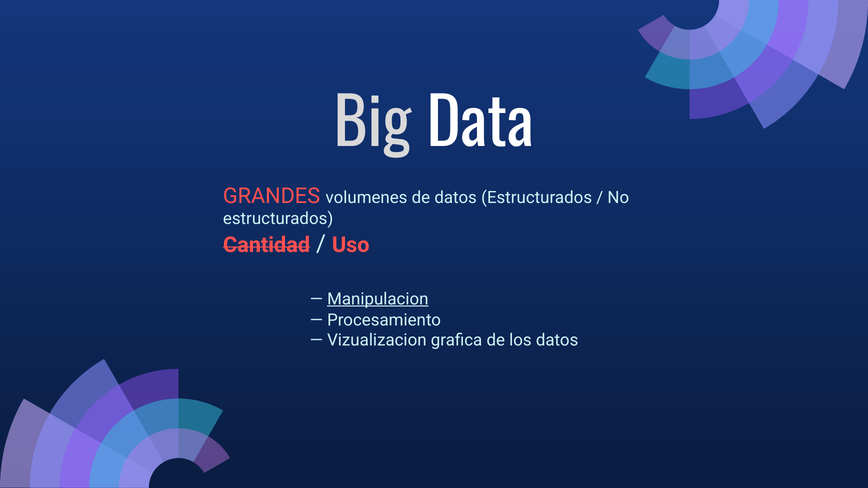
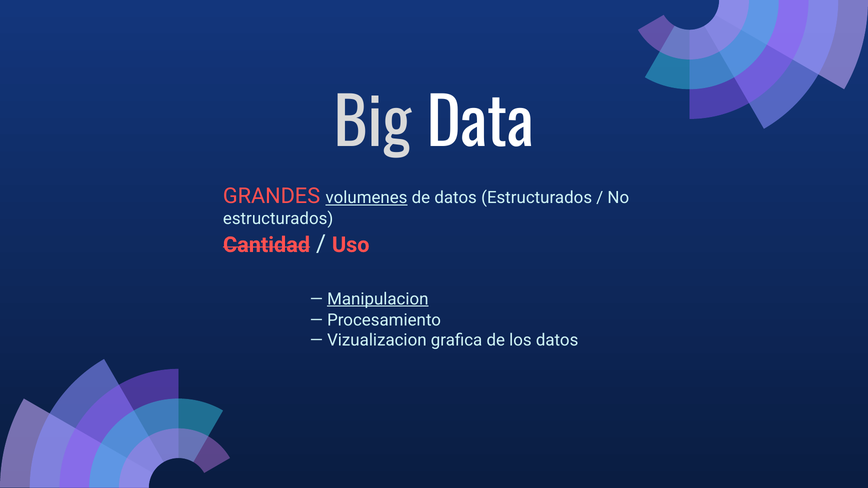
volumenes underline: none -> present
